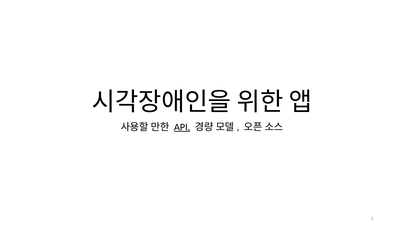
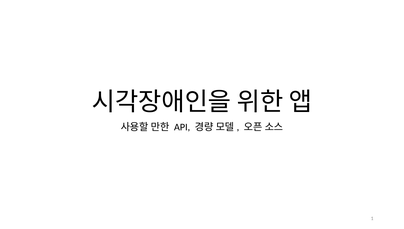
API underline: present -> none
